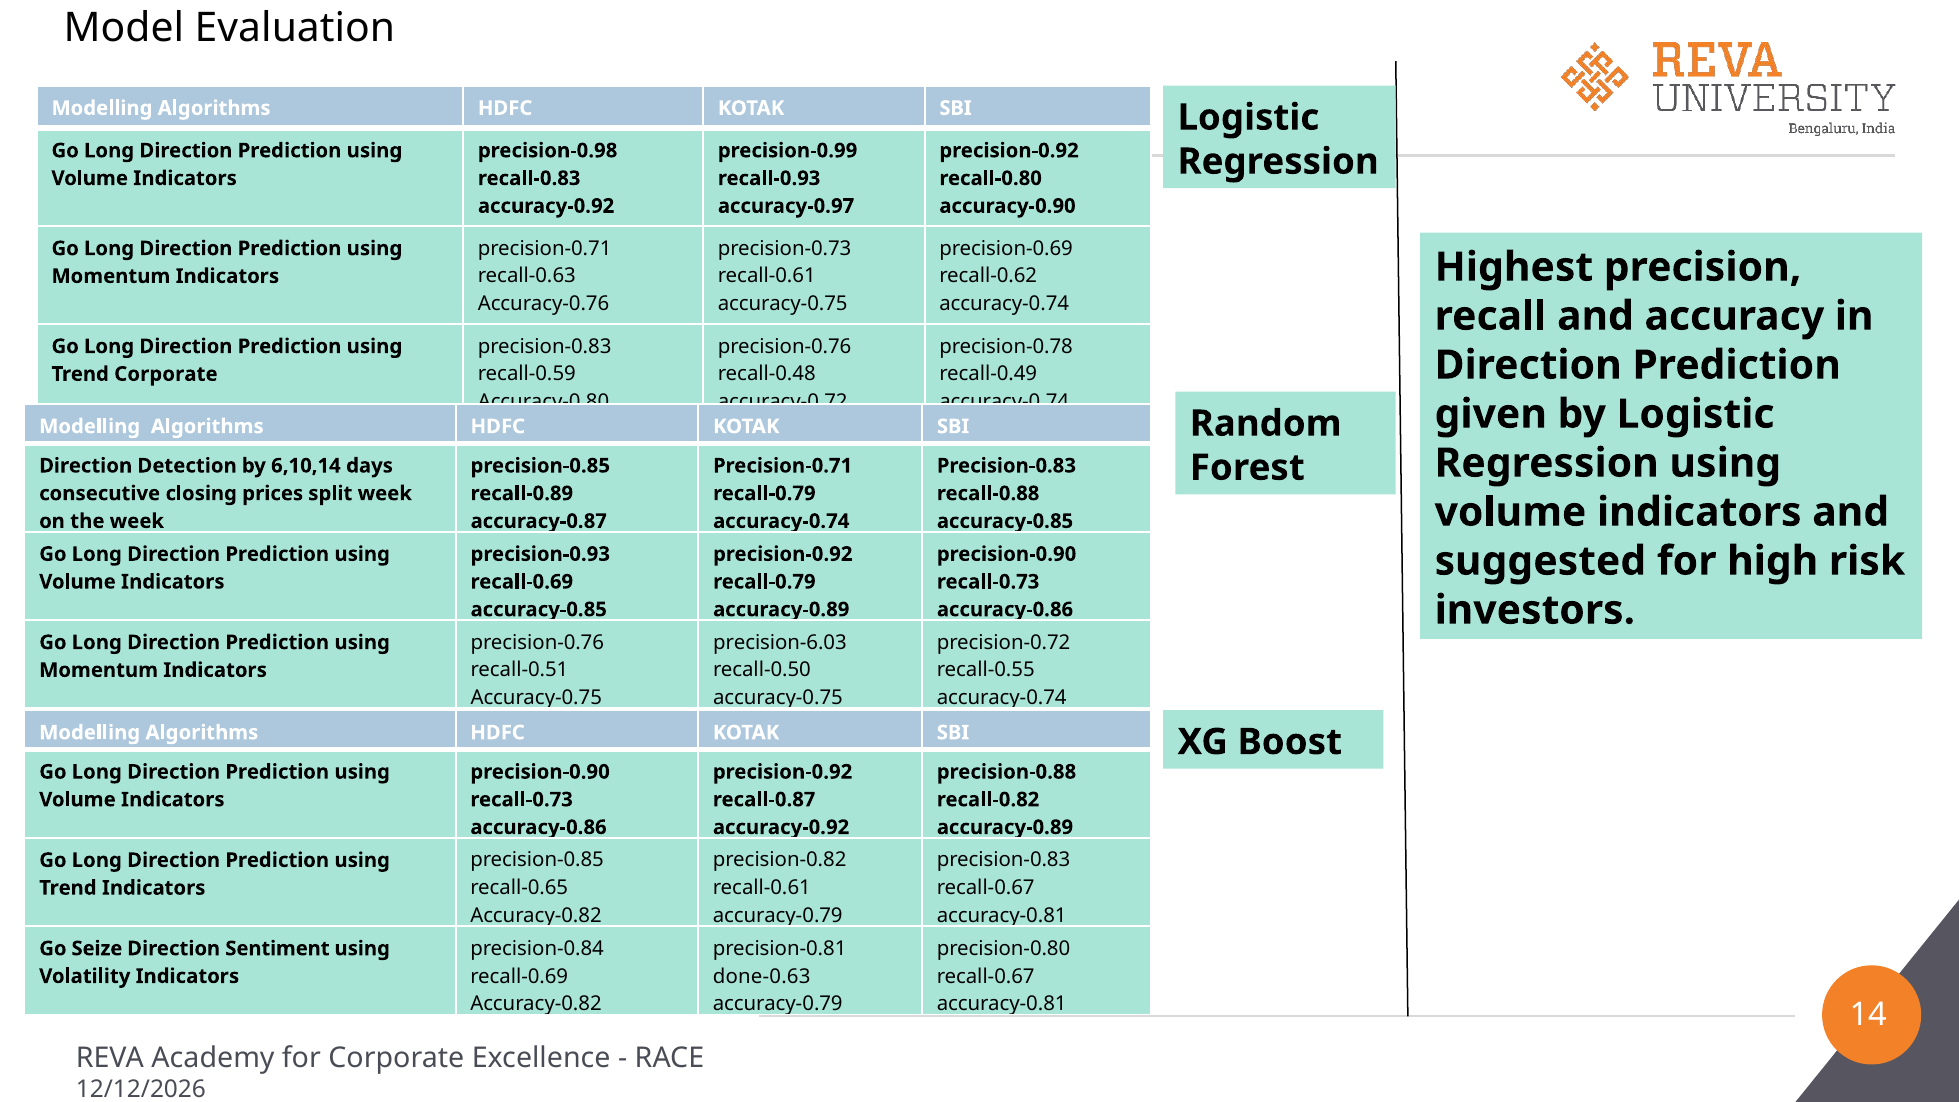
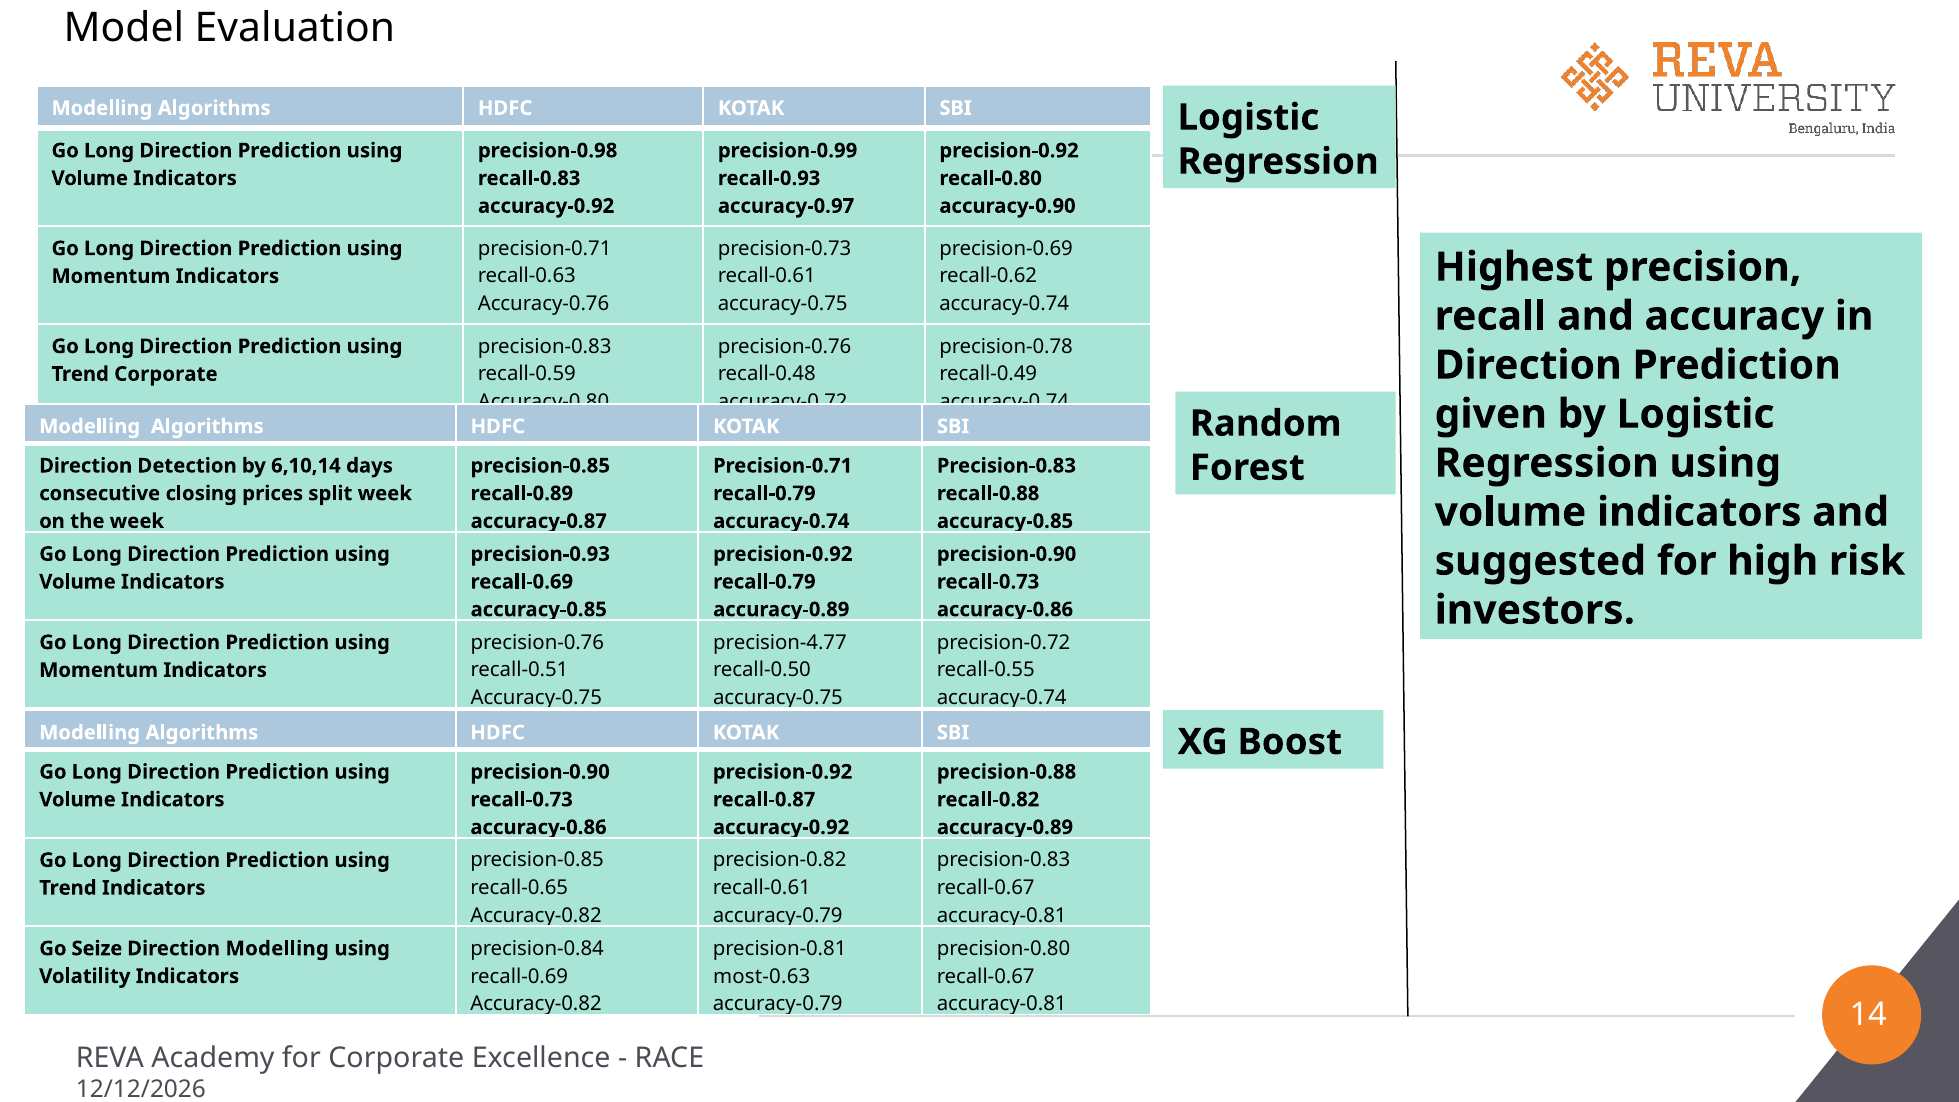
precision-6.03: precision-6.03 -> precision-4.77
Direction Sentiment: Sentiment -> Modelling
done-0.63: done-0.63 -> most-0.63
